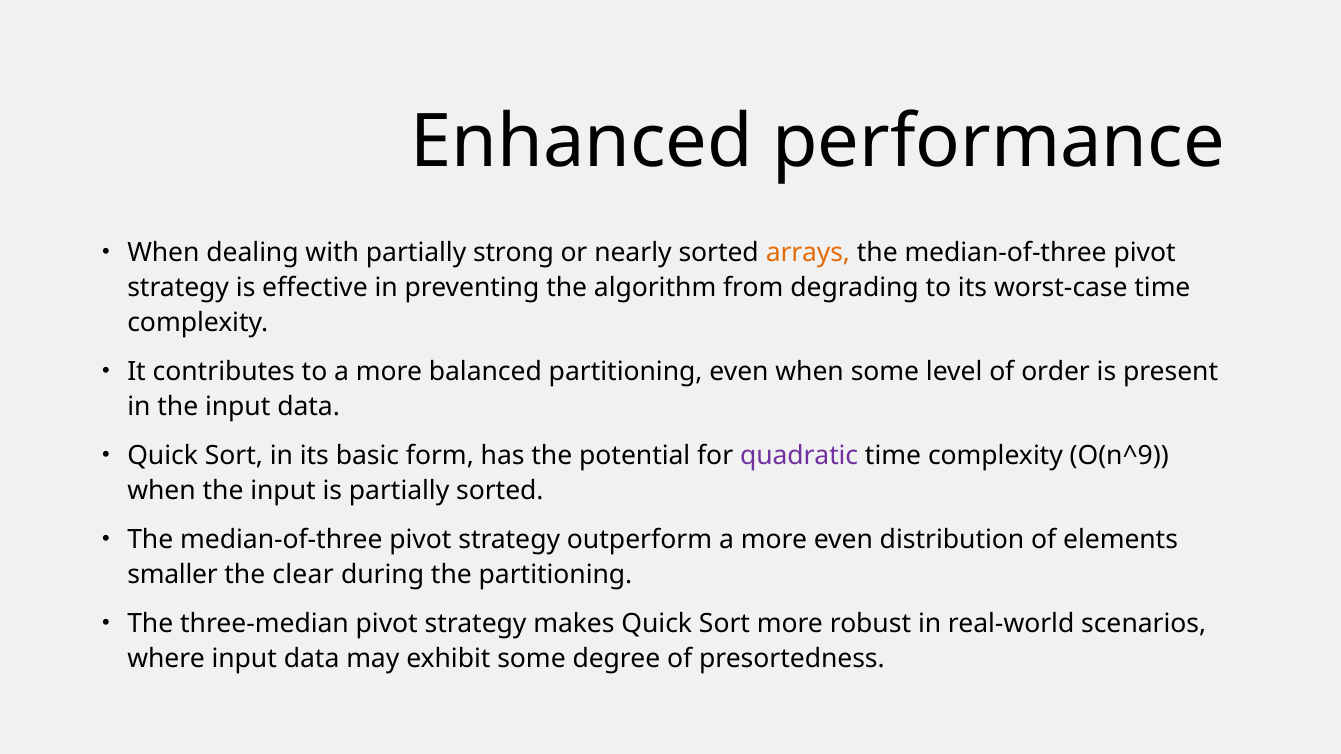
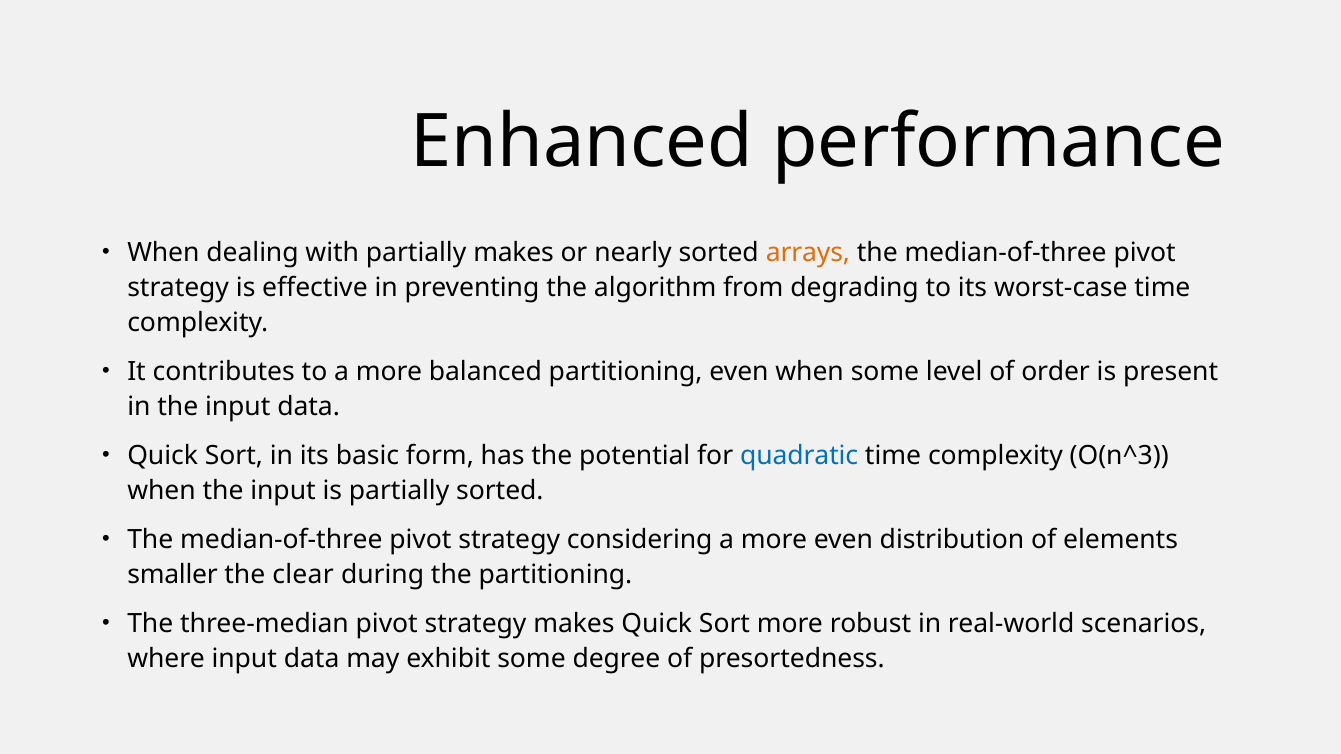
partially strong: strong -> makes
quadratic colour: purple -> blue
O(n^9: O(n^9 -> O(n^3
outperform: outperform -> considering
